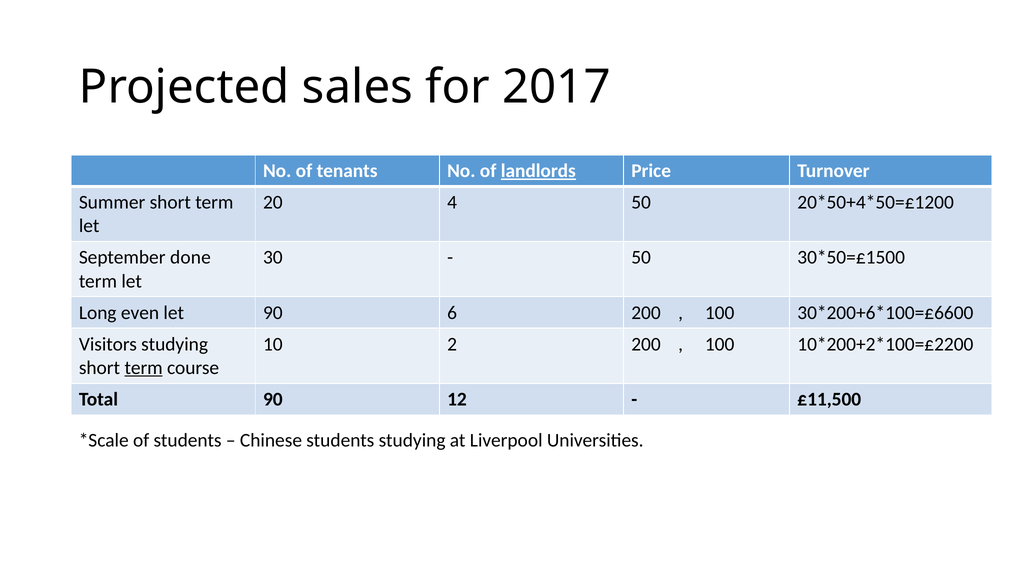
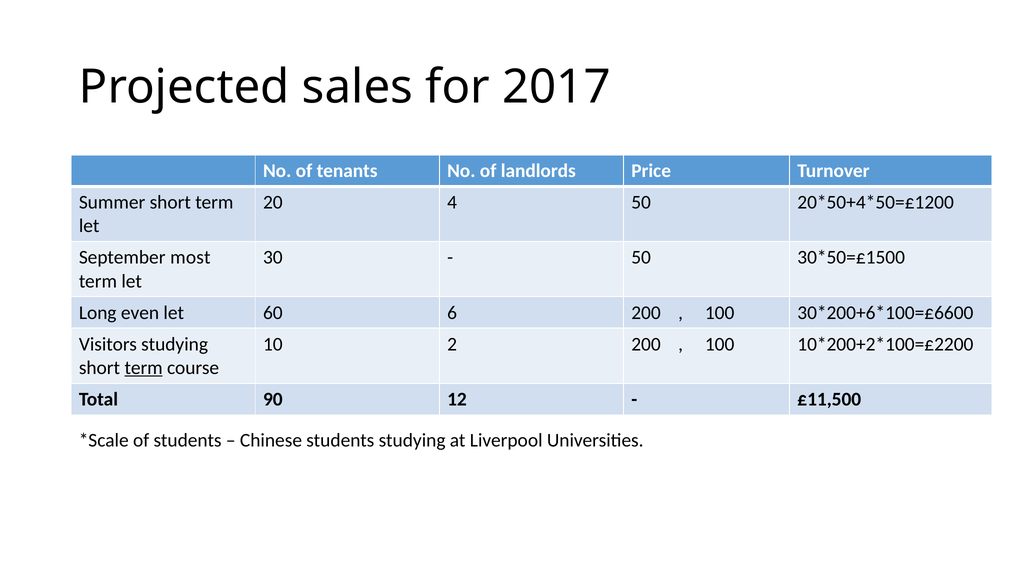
landlords underline: present -> none
done: done -> most
let 90: 90 -> 60
